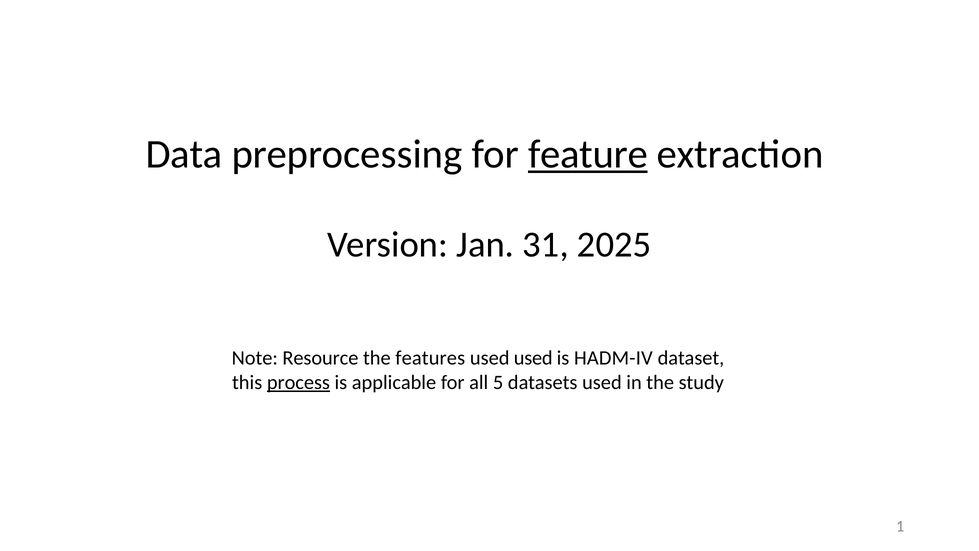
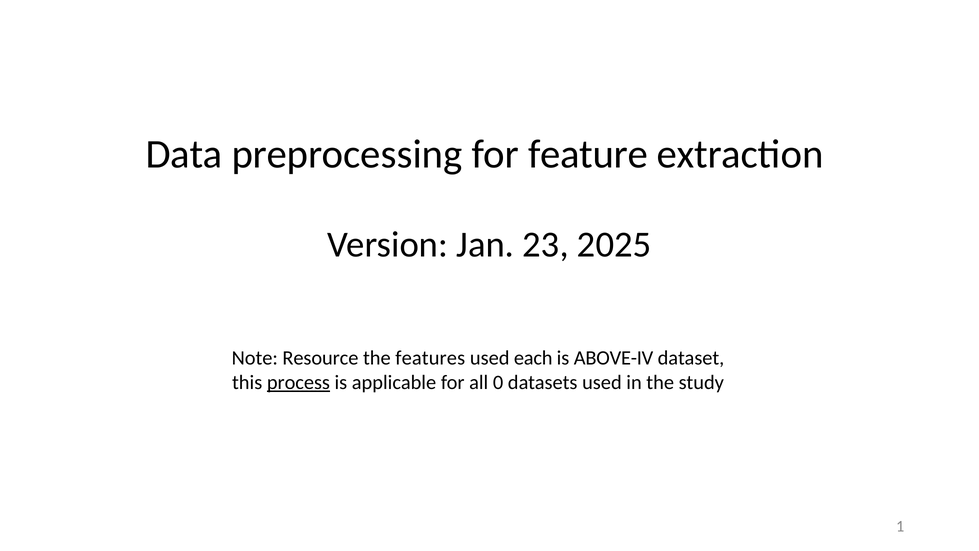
feature underline: present -> none
31: 31 -> 23
used used: used -> each
HADM-IV: HADM-IV -> ABOVE-IV
5: 5 -> 0
